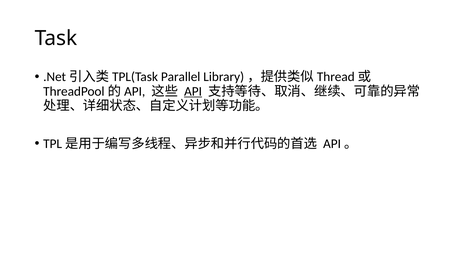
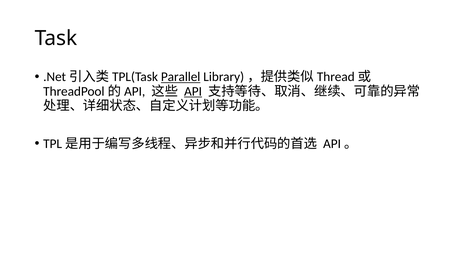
Parallel underline: none -> present
